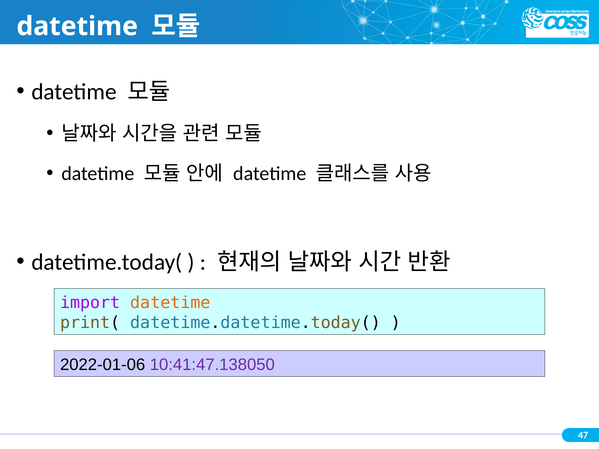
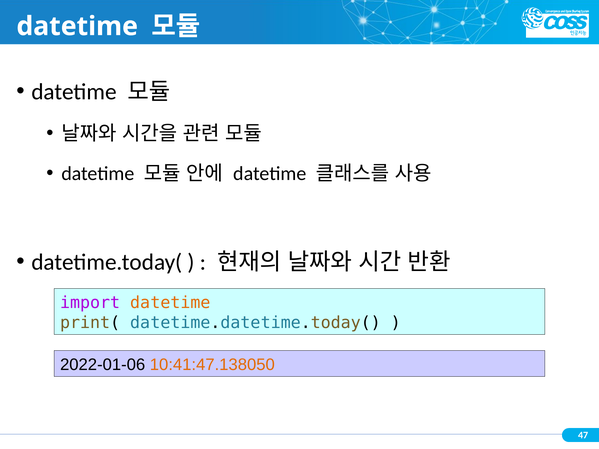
10:41:47.138050 colour: purple -> orange
